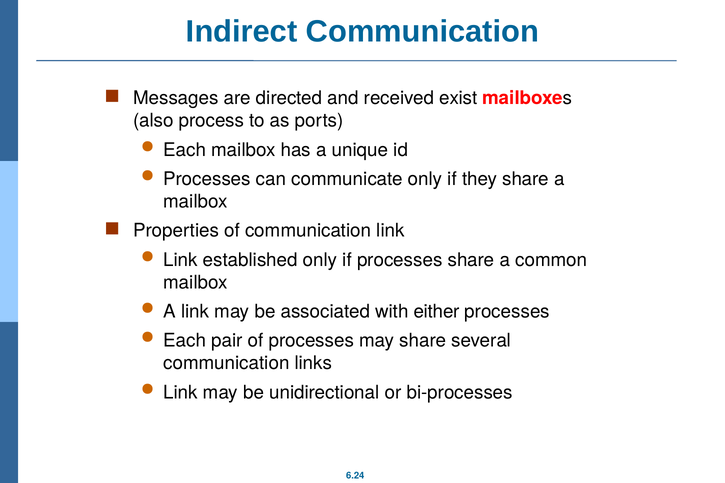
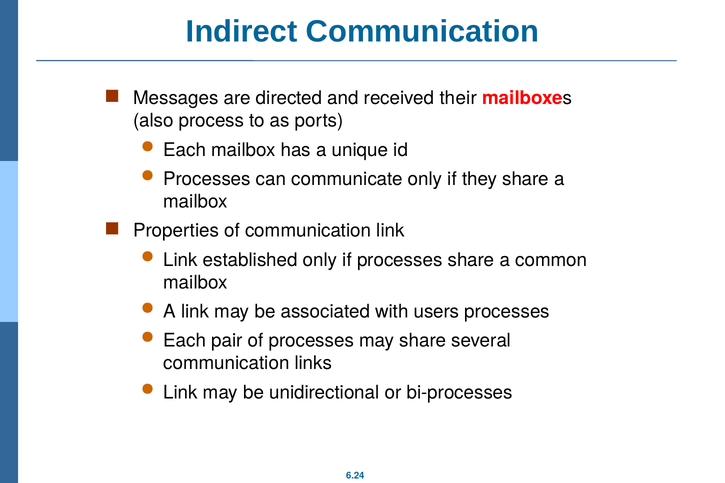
exist: exist -> their
either: either -> users
